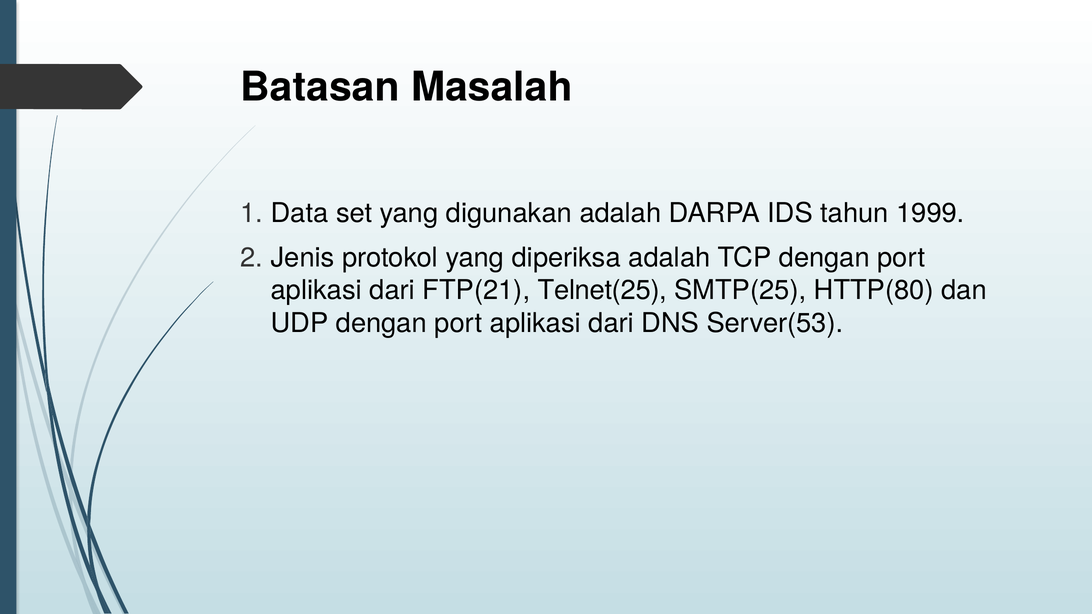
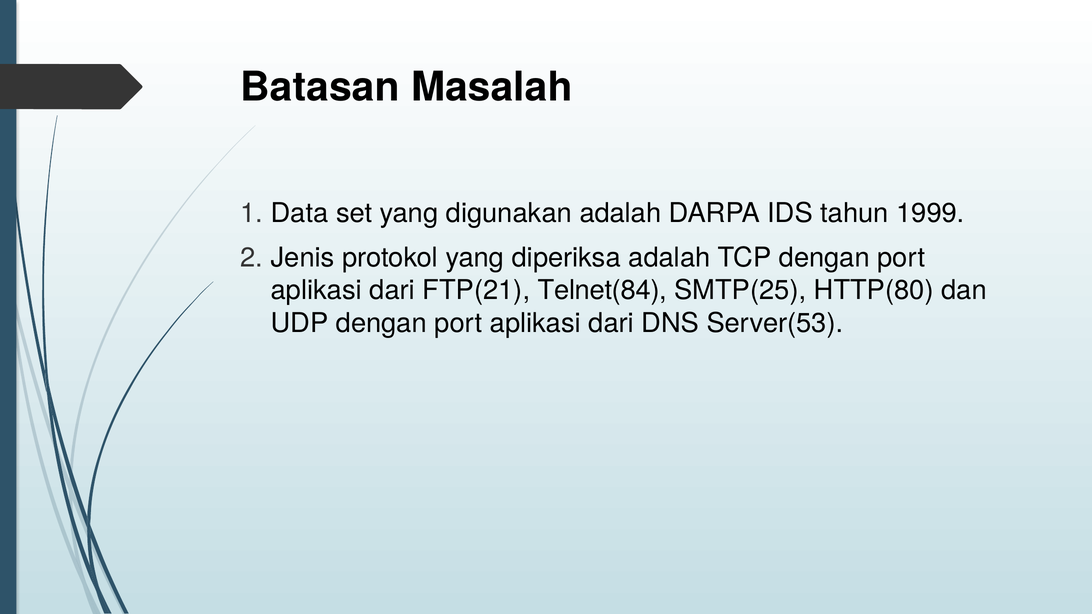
Telnet(25: Telnet(25 -> Telnet(84
